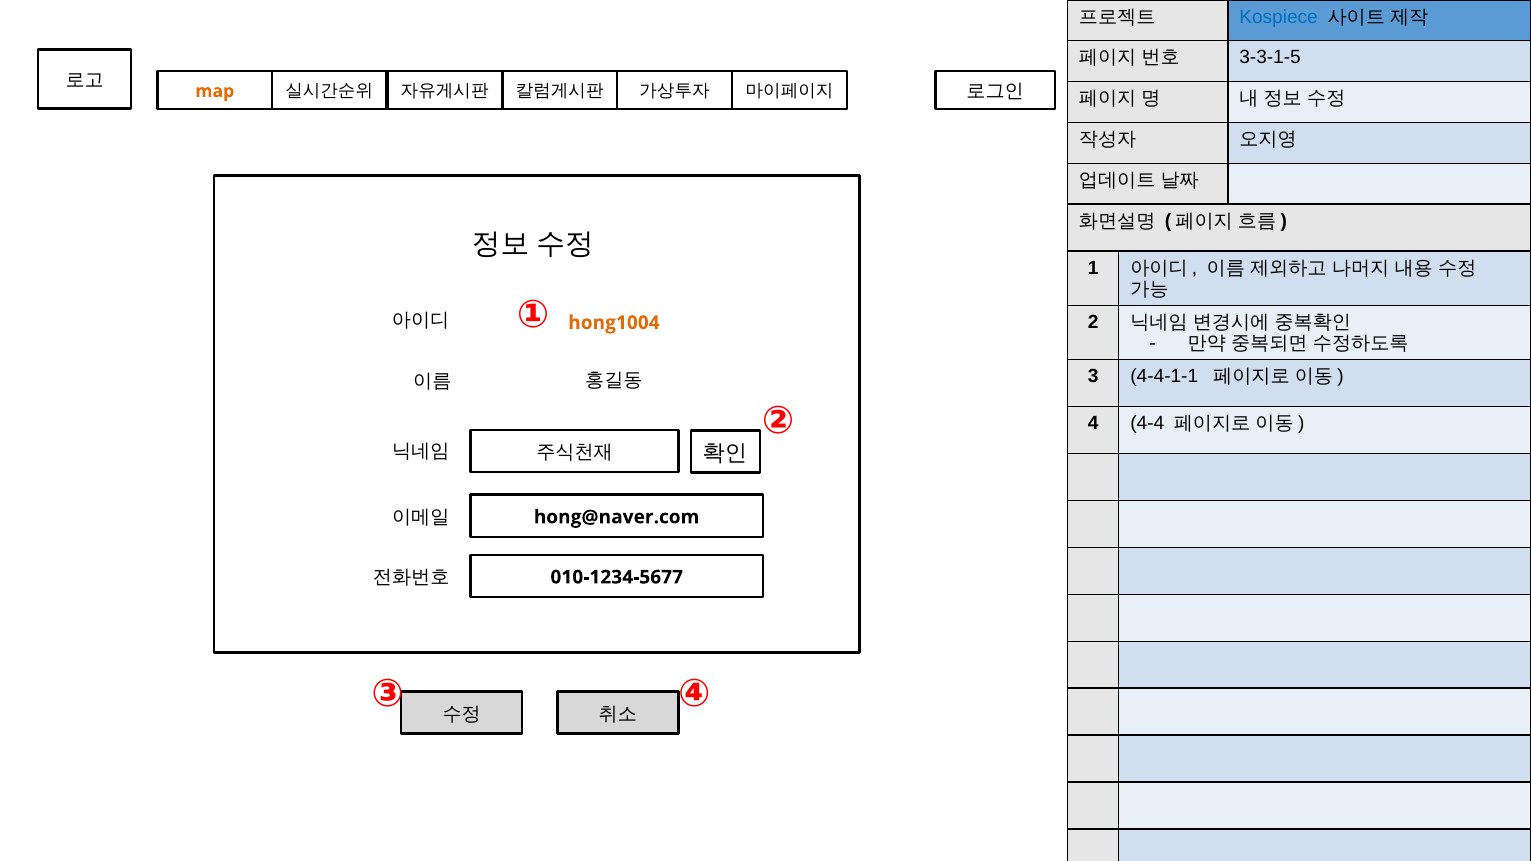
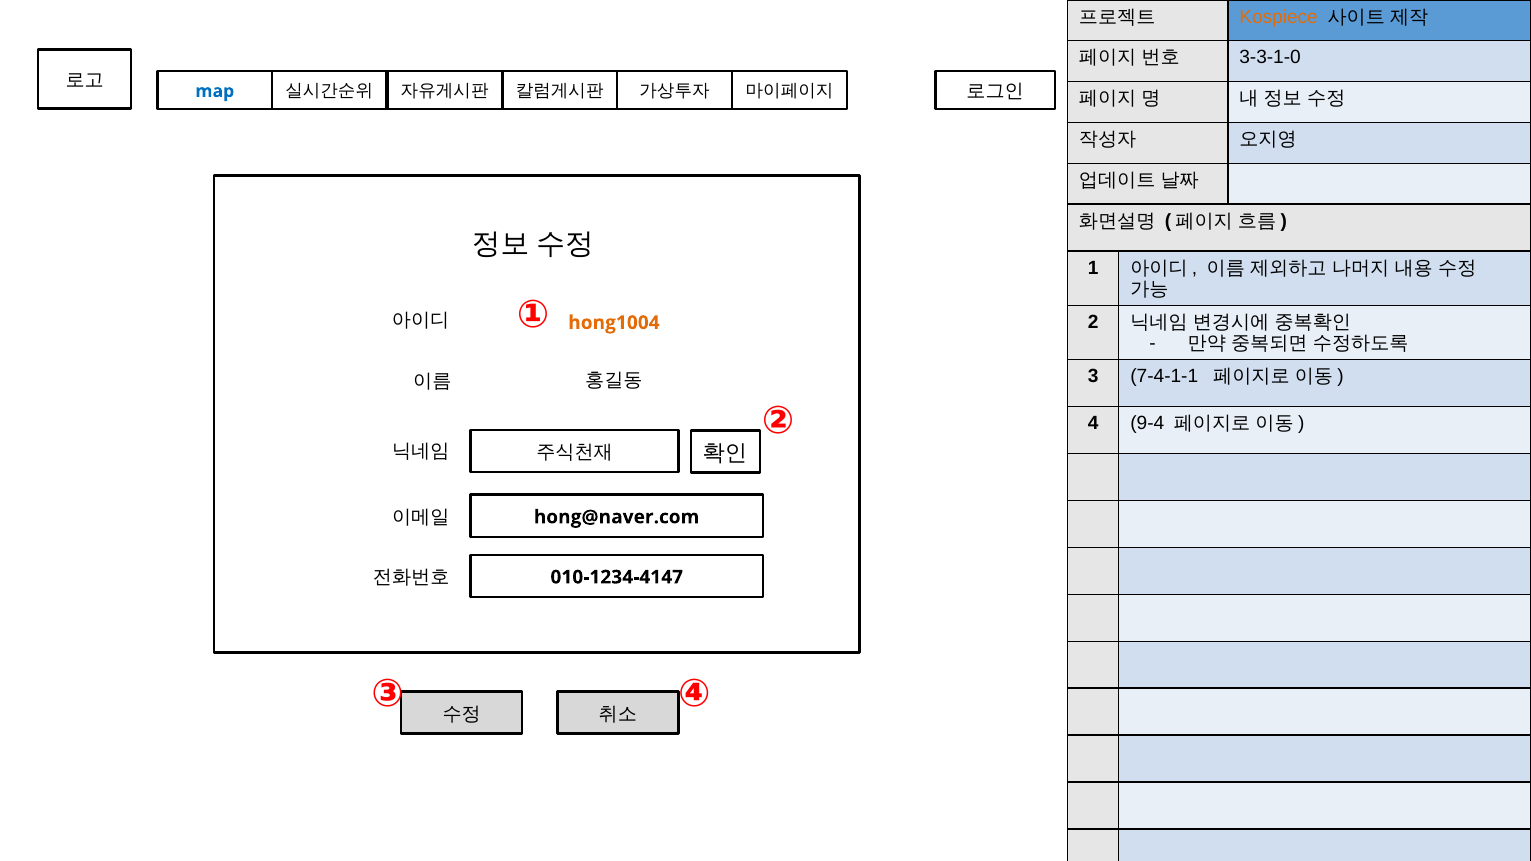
Kospiece colour: blue -> orange
3-3-1-5: 3-3-1-5 -> 3-3-1-0
map colour: orange -> blue
4-4-1-1: 4-4-1-1 -> 7-4-1-1
4-4: 4-4 -> 9-4
010-1234-5677: 010-1234-5677 -> 010-1234-4147
